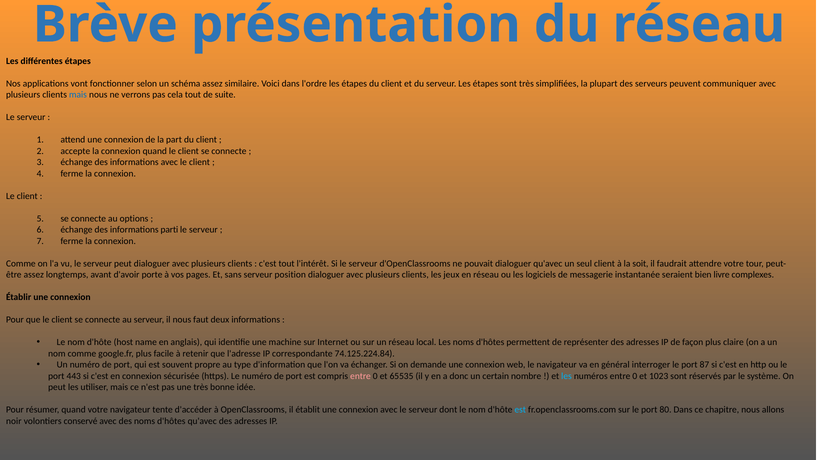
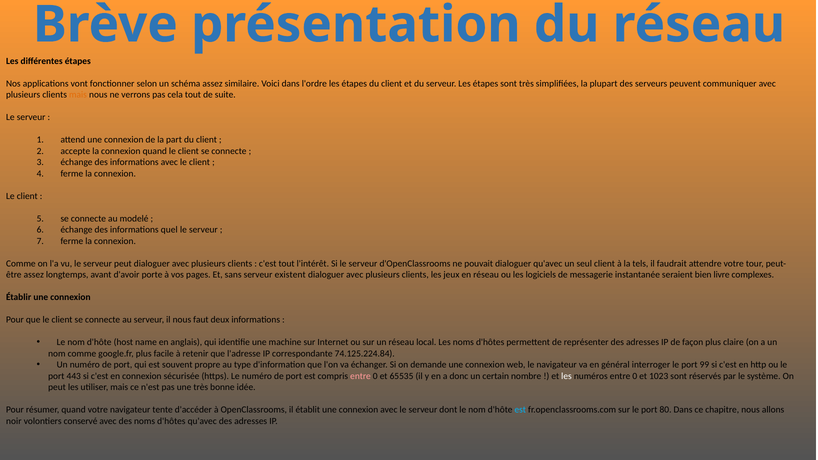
mais at (78, 95) colour: blue -> orange
options: options -> modelé
parti: parti -> quel
soit: soit -> tels
position: position -> existent
87: 87 -> 99
les at (566, 376) colour: light blue -> white
